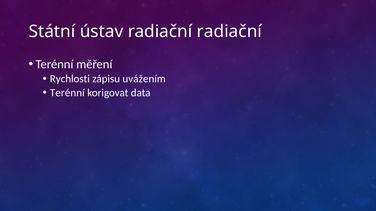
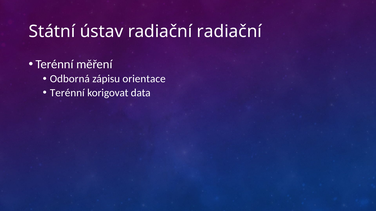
Rychlosti: Rychlosti -> Odborná
uvážením: uvážením -> orientace
